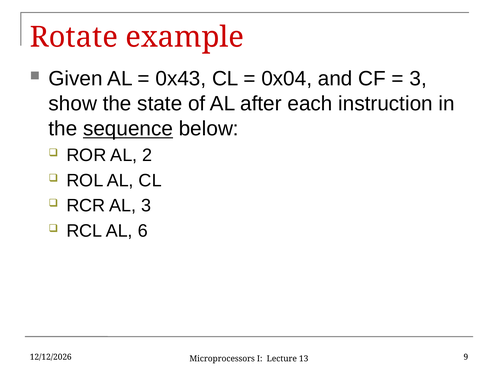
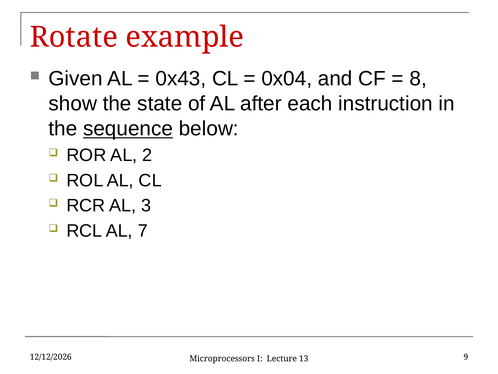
3 at (418, 79): 3 -> 8
6: 6 -> 7
